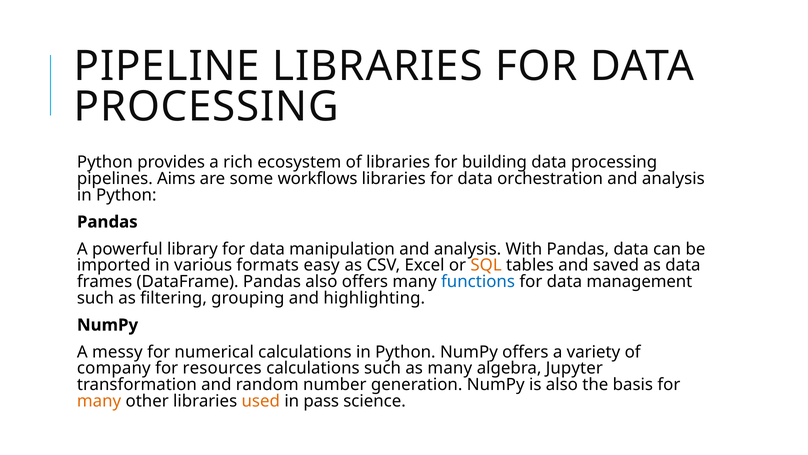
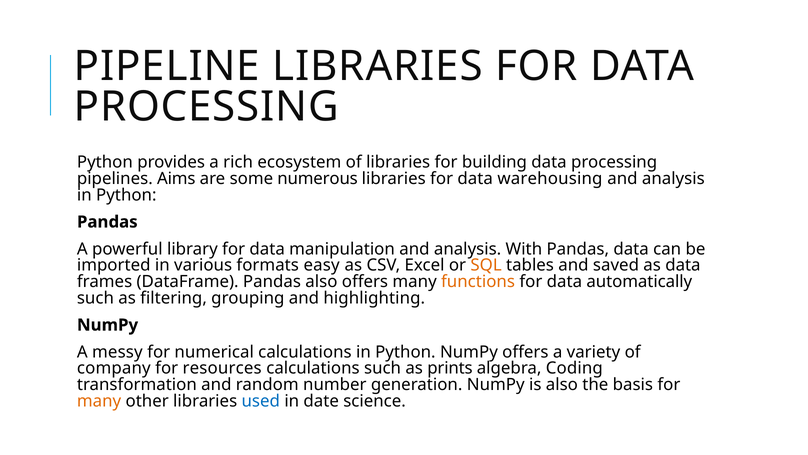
workflows: workflows -> numerous
orchestration: orchestration -> warehousing
functions colour: blue -> orange
management: management -> automatically
as many: many -> prints
Jupyter: Jupyter -> Coding
used colour: orange -> blue
pass: pass -> date
